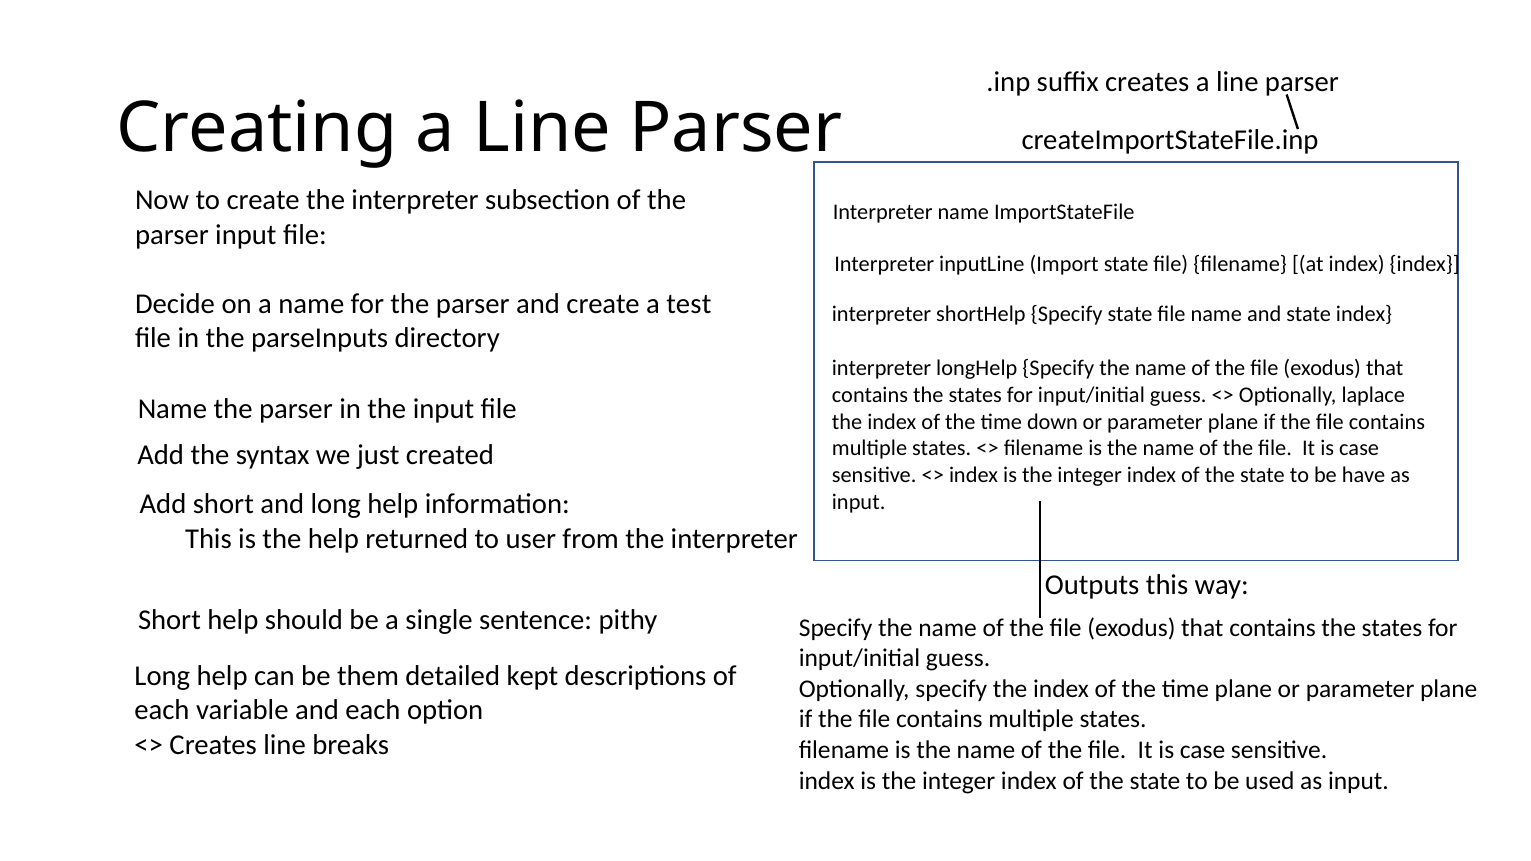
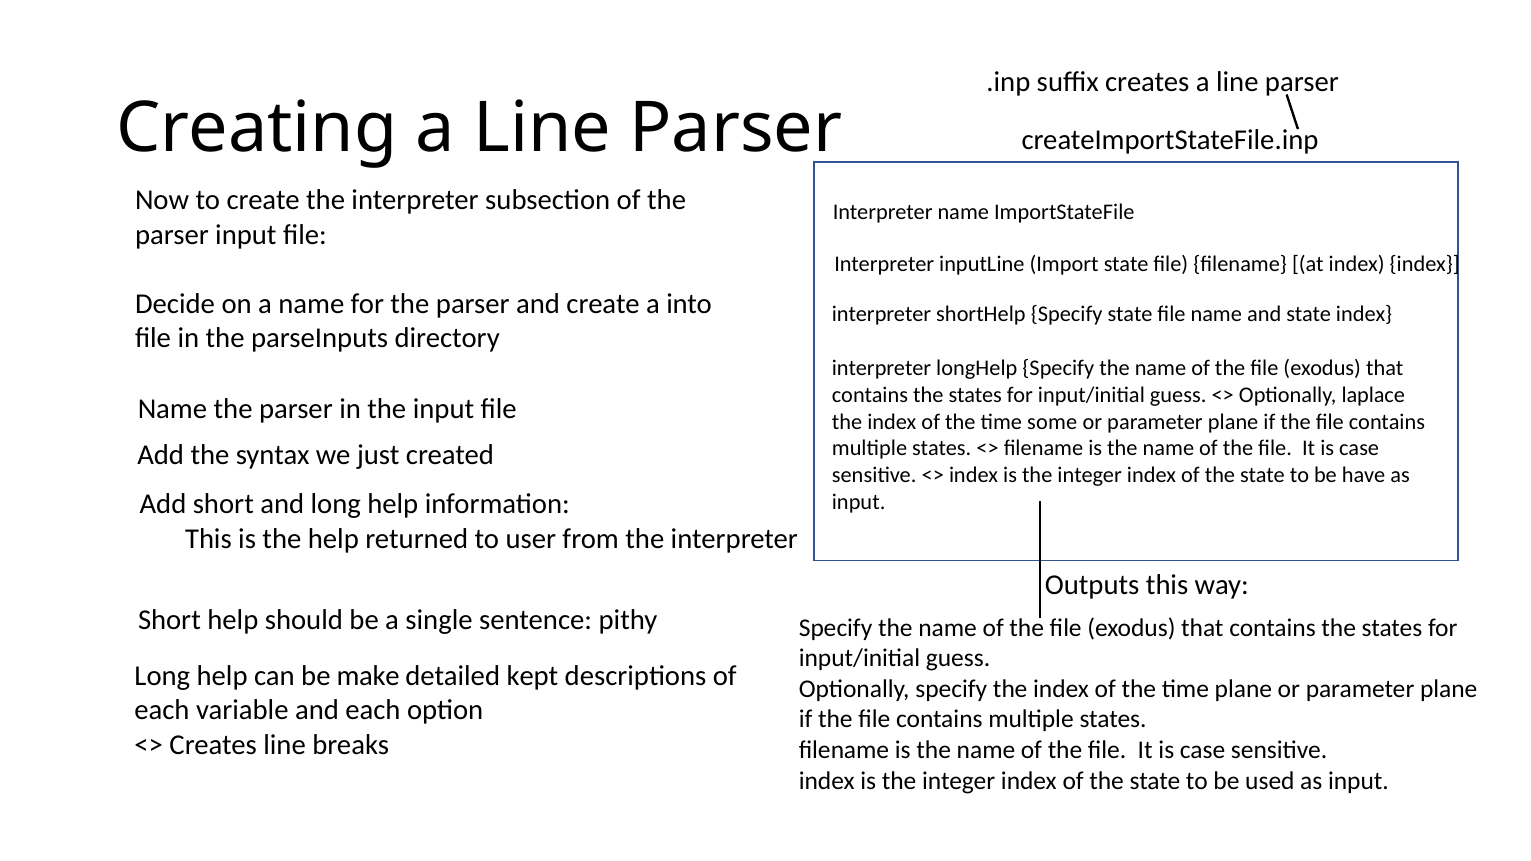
test: test -> into
down: down -> some
them: them -> make
